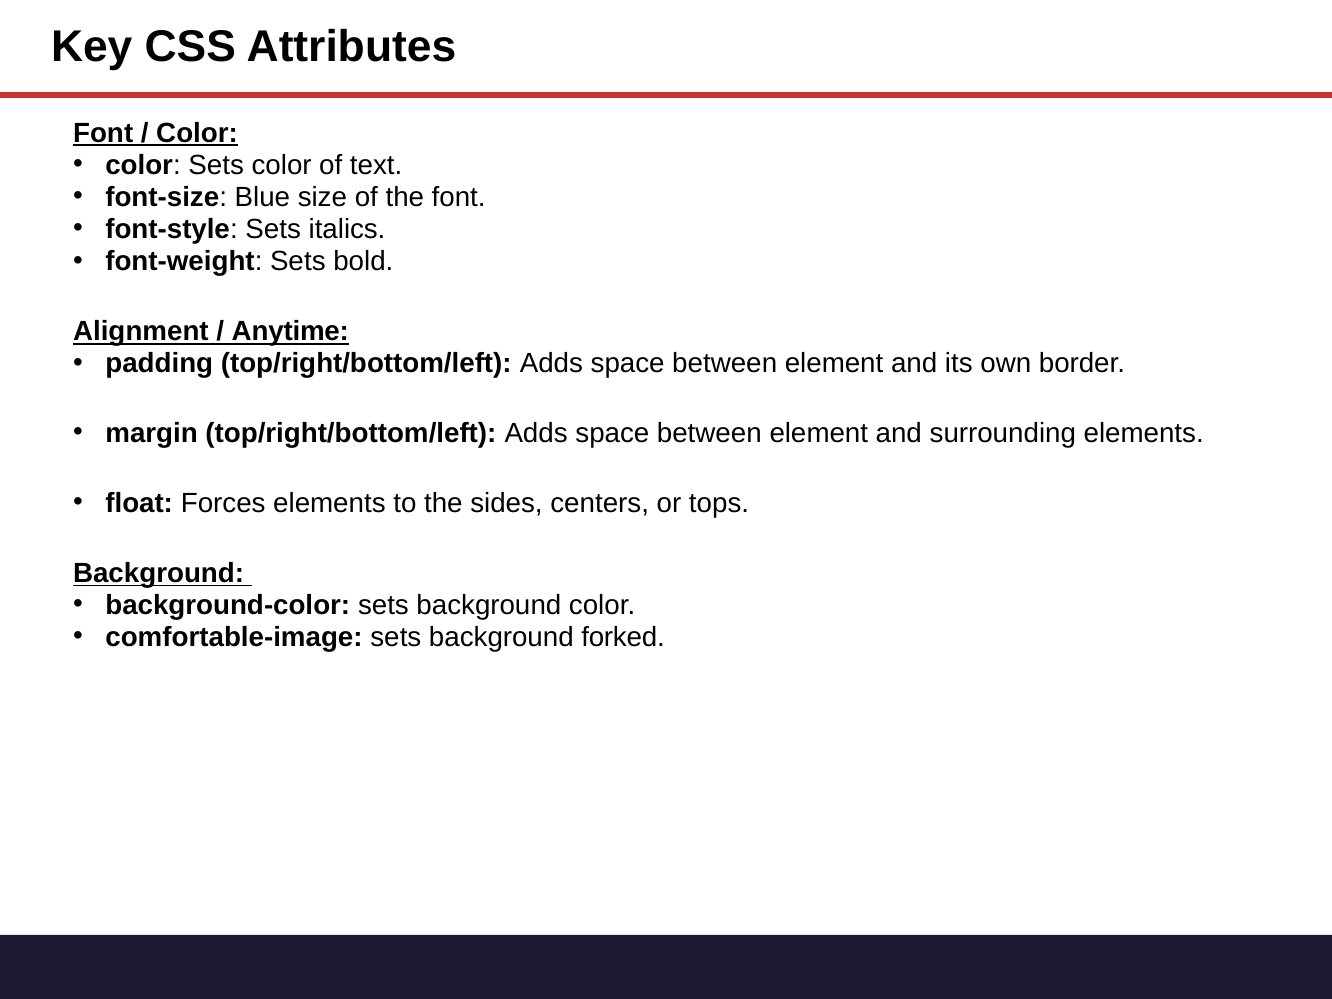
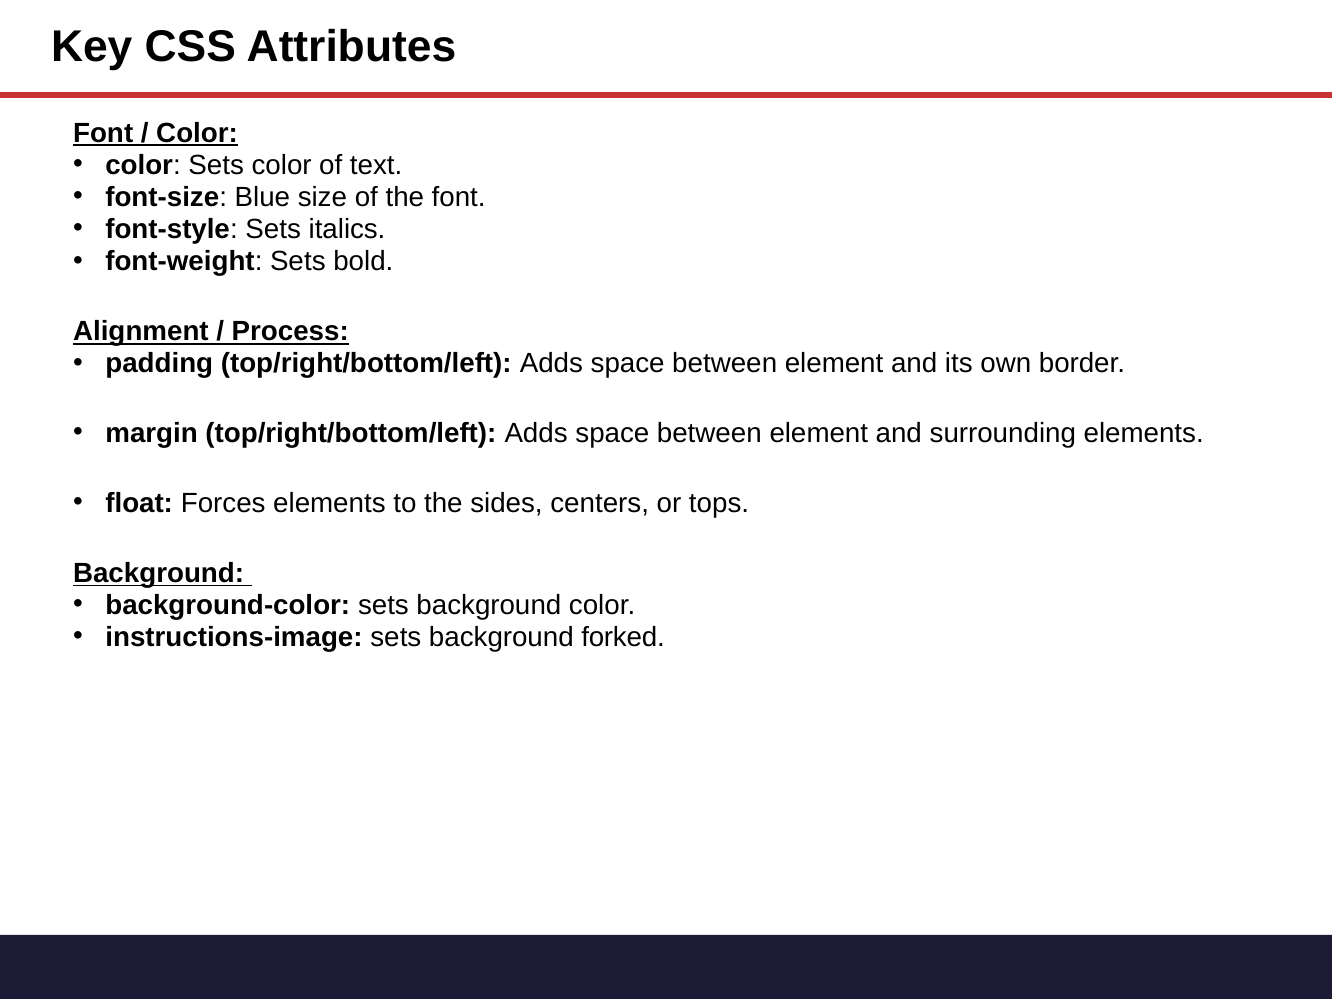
Anytime: Anytime -> Process
comfortable-image: comfortable-image -> instructions-image
